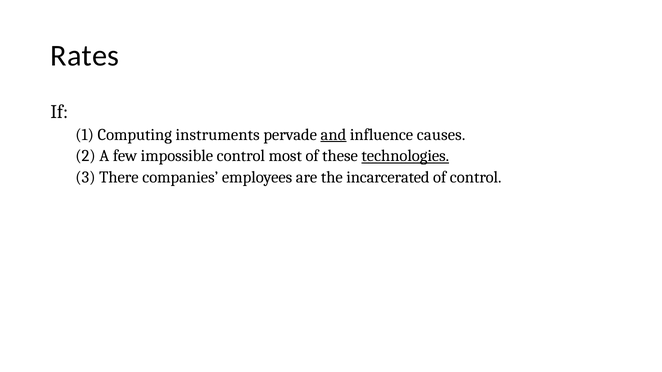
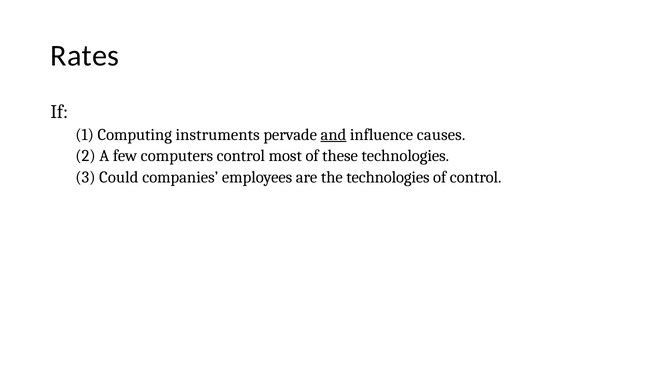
impossible: impossible -> computers
technologies at (405, 156) underline: present -> none
There: There -> Could
the incarcerated: incarcerated -> technologies
